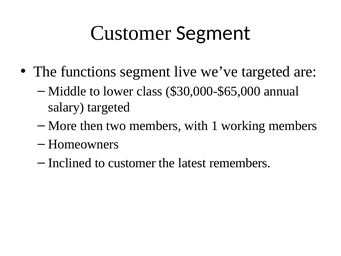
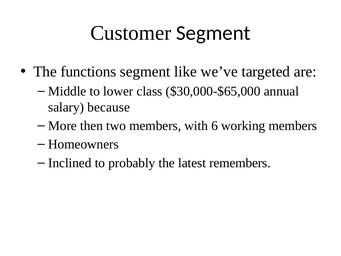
live: live -> like
salary targeted: targeted -> because
1: 1 -> 6
to customer: customer -> probably
